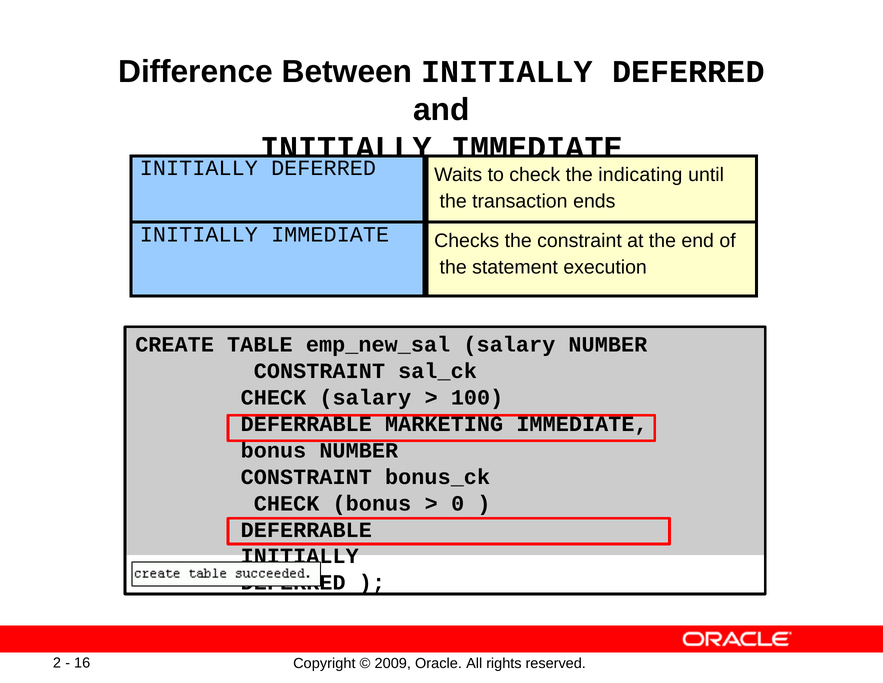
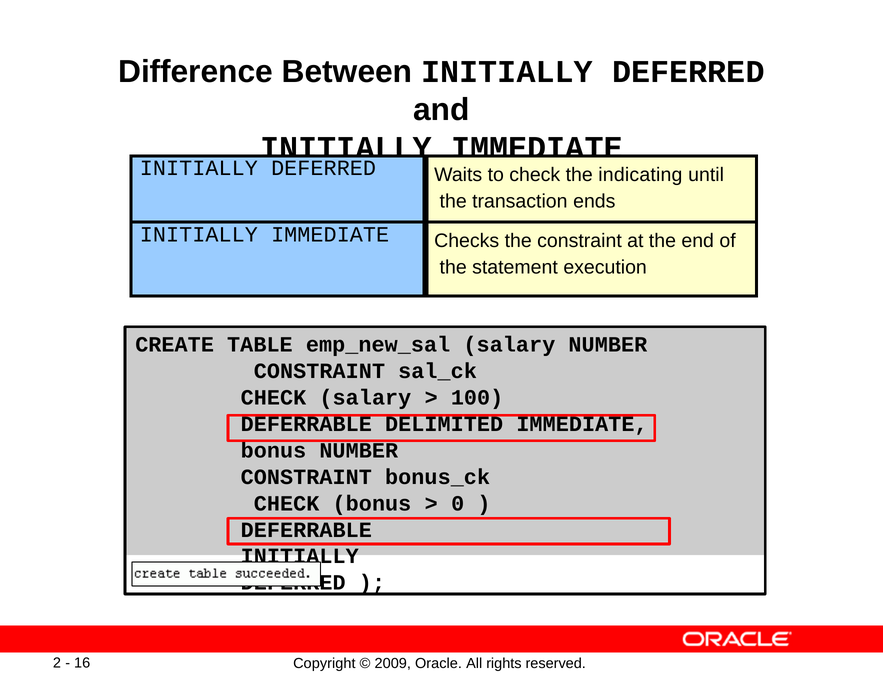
MARKETING: MARKETING -> DELIMITED
